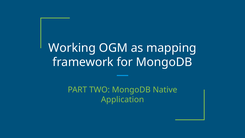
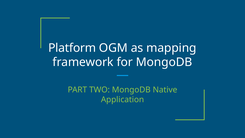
Working: Working -> Platform
